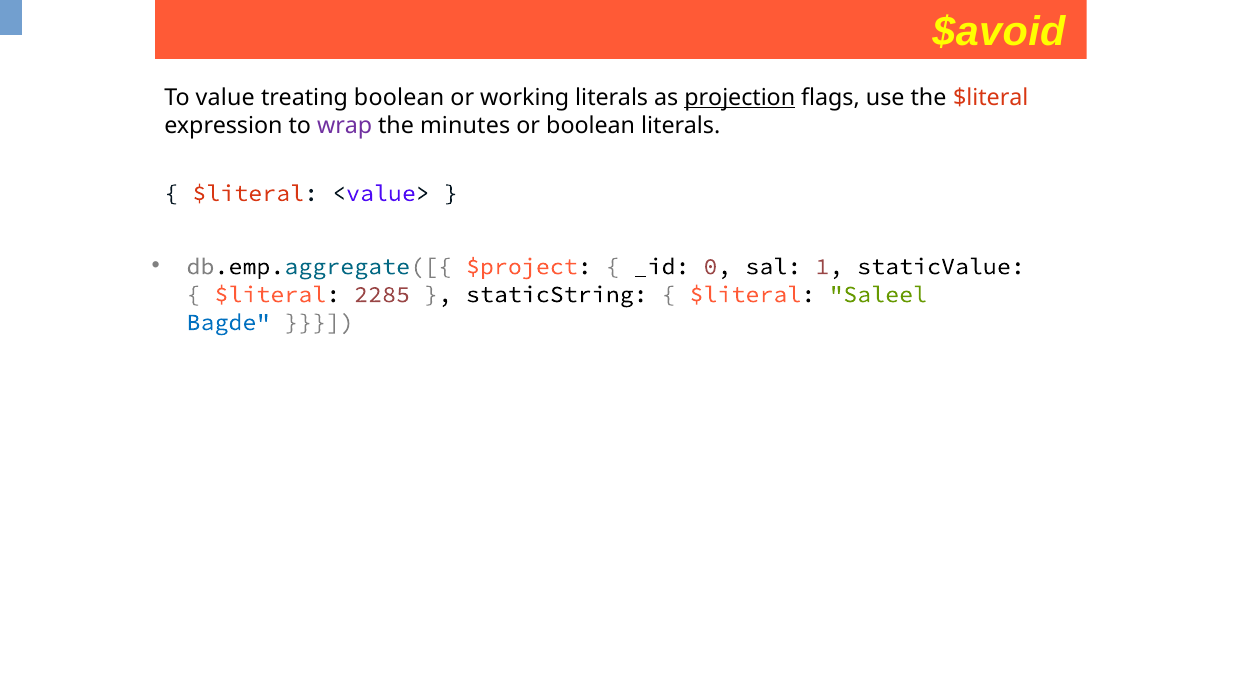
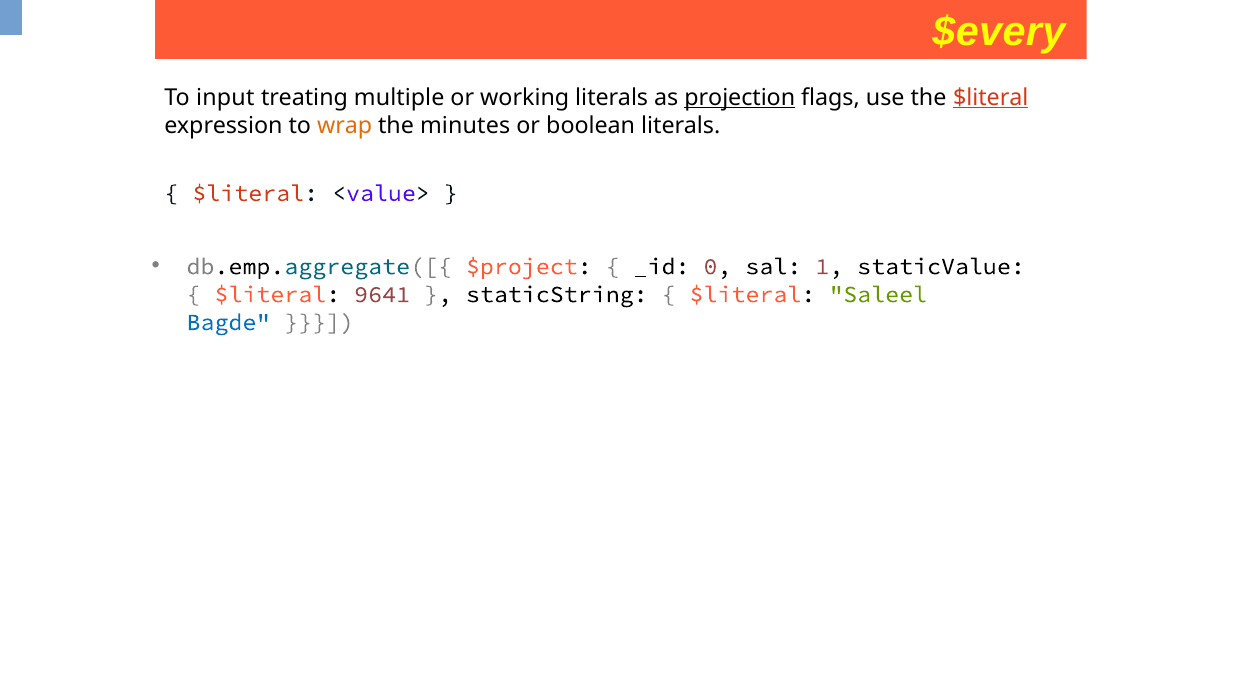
$avoid: $avoid -> $every
value: value -> input
treating boolean: boolean -> multiple
$literal at (991, 98) underline: none -> present
wrap colour: purple -> orange
2285: 2285 -> 9641
